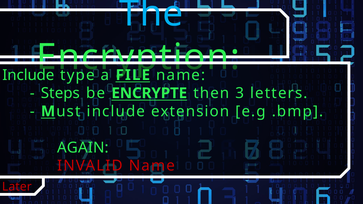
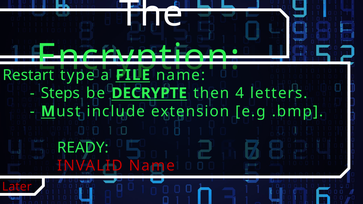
The colour: light blue -> white
Include at (28, 75): Include -> Restart
ENCRYPTE: ENCRYPTE -> DECRYPTE
3: 3 -> 4
AGAIN: AGAIN -> READY
